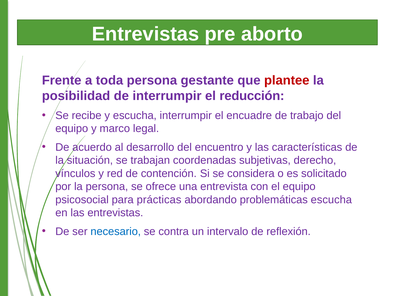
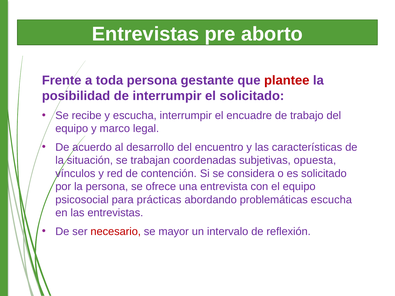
el reducción: reducción -> solicitado
derecho: derecho -> opuesta
necesario colour: blue -> red
contra: contra -> mayor
